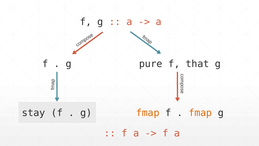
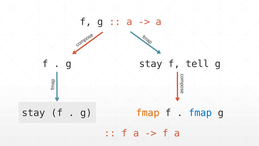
pure at (151, 64): pure -> stay
that: that -> tell
fmap at (200, 113) colour: orange -> blue
